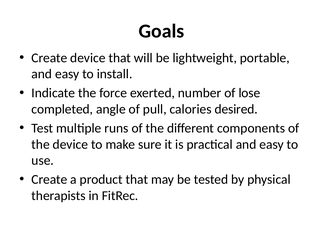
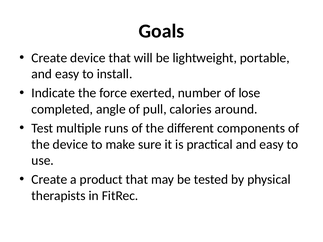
desired: desired -> around
